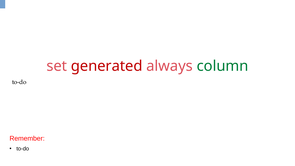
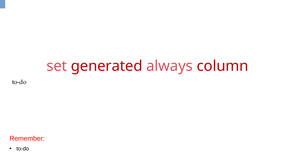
column colour: green -> red
